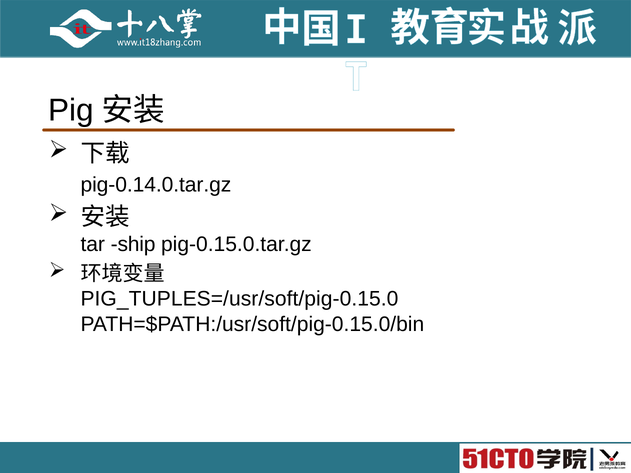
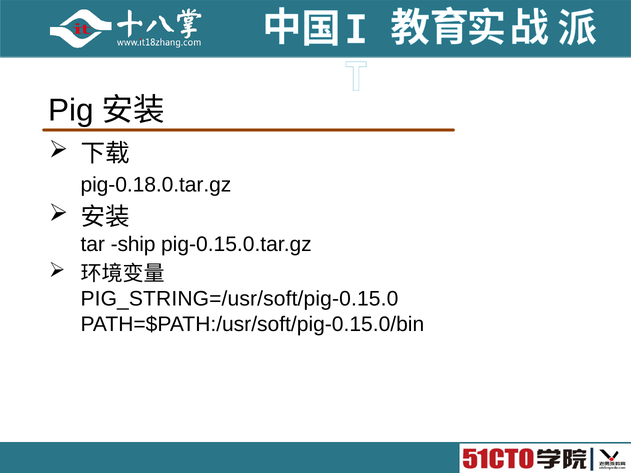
pig-0.14.0.tar.gz: pig-0.14.0.tar.gz -> pig-0.18.0.tar.gz
PIG_TUPLES=/usr/soft/pig-0.15.0: PIG_TUPLES=/usr/soft/pig-0.15.0 -> PIG_STRING=/usr/soft/pig-0.15.0
